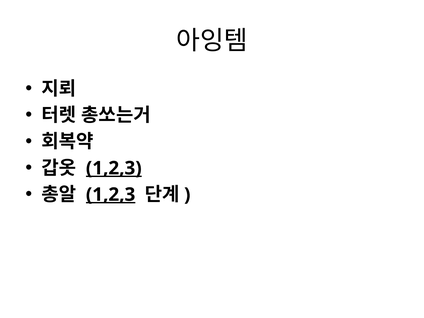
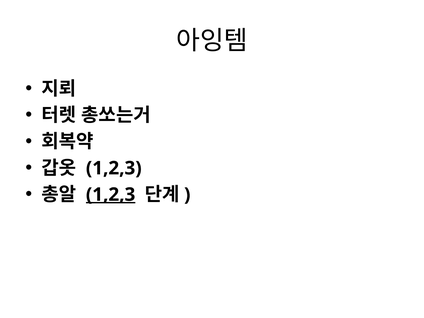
1,2,3 at (114, 168) underline: present -> none
